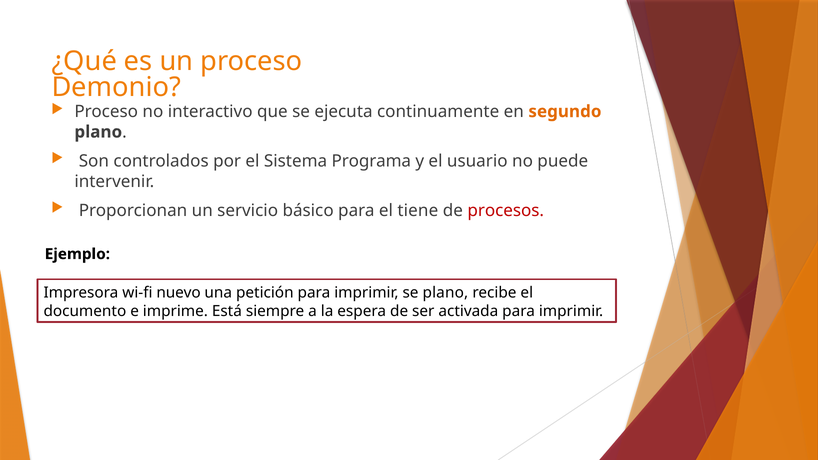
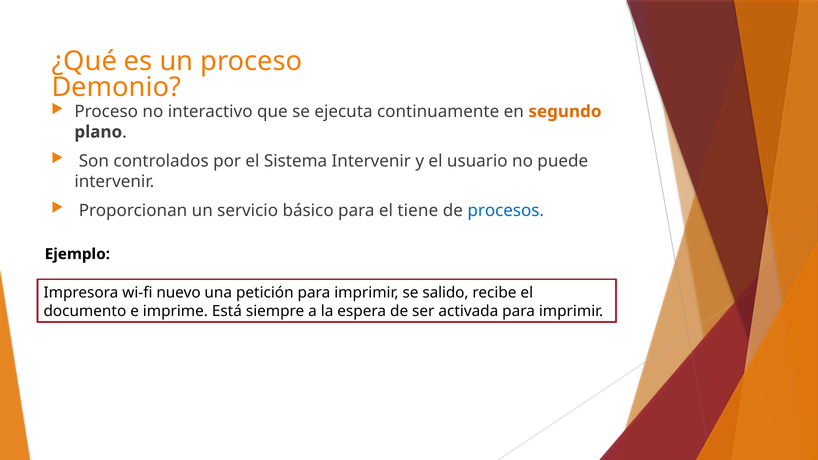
Sistema Programa: Programa -> Intervenir
procesos colour: red -> blue
se plano: plano -> salido
